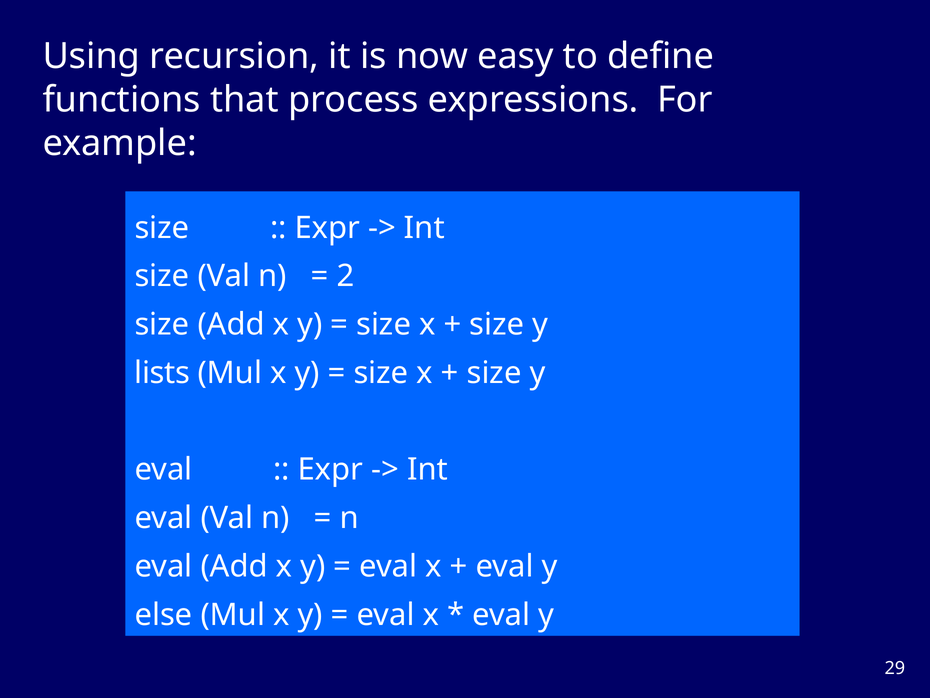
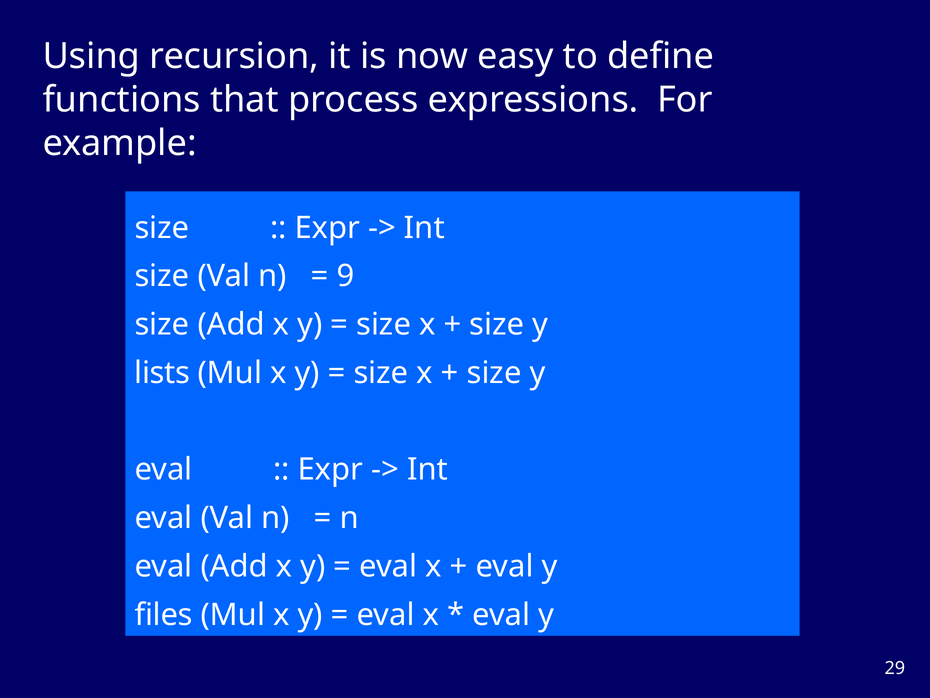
2: 2 -> 9
else: else -> files
